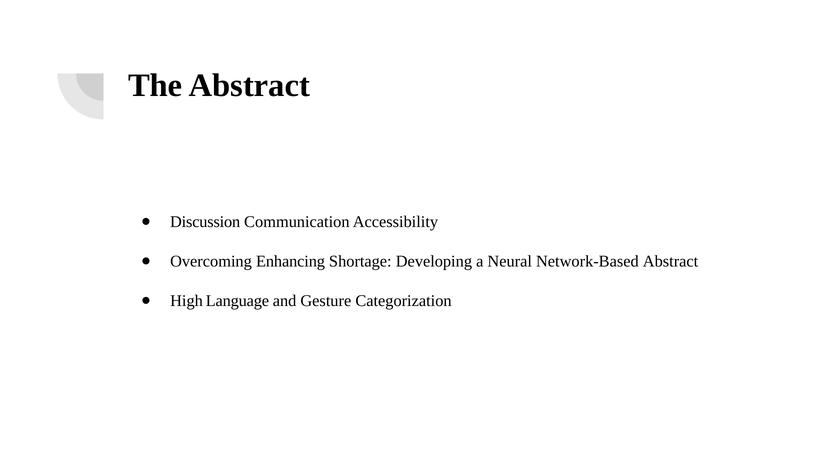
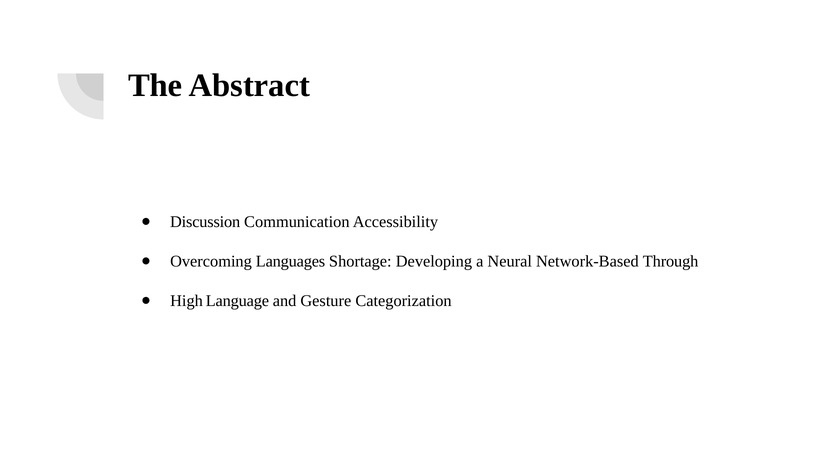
Enhancing: Enhancing -> Languages
Network-Based Abstract: Abstract -> Through
